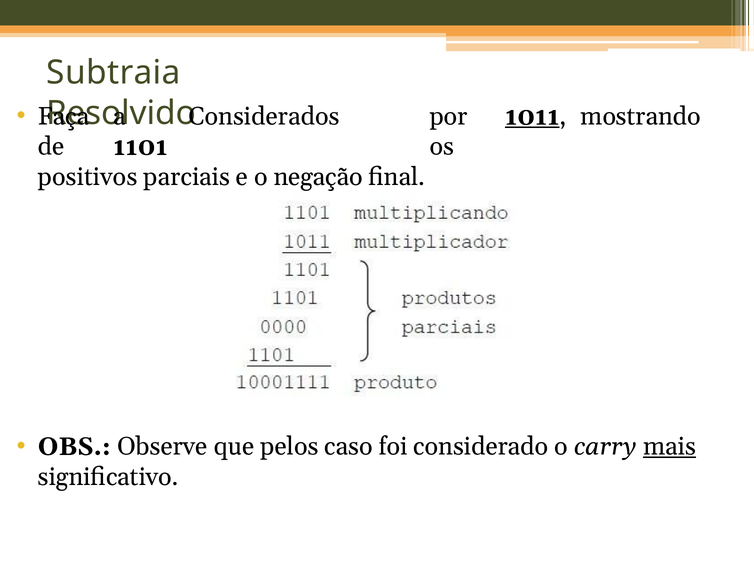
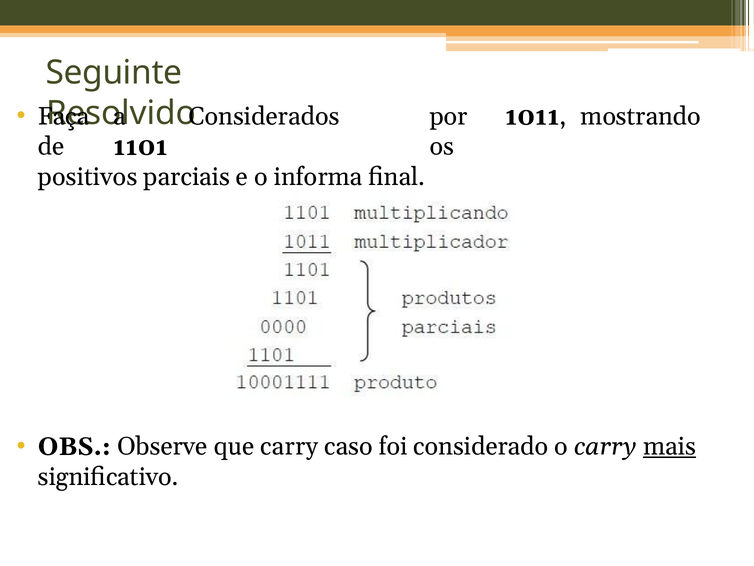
Subtraia: Subtraia -> Seguinte
1011 underline: present -> none
negação: negação -> informa
que pelos: pelos -> carry
